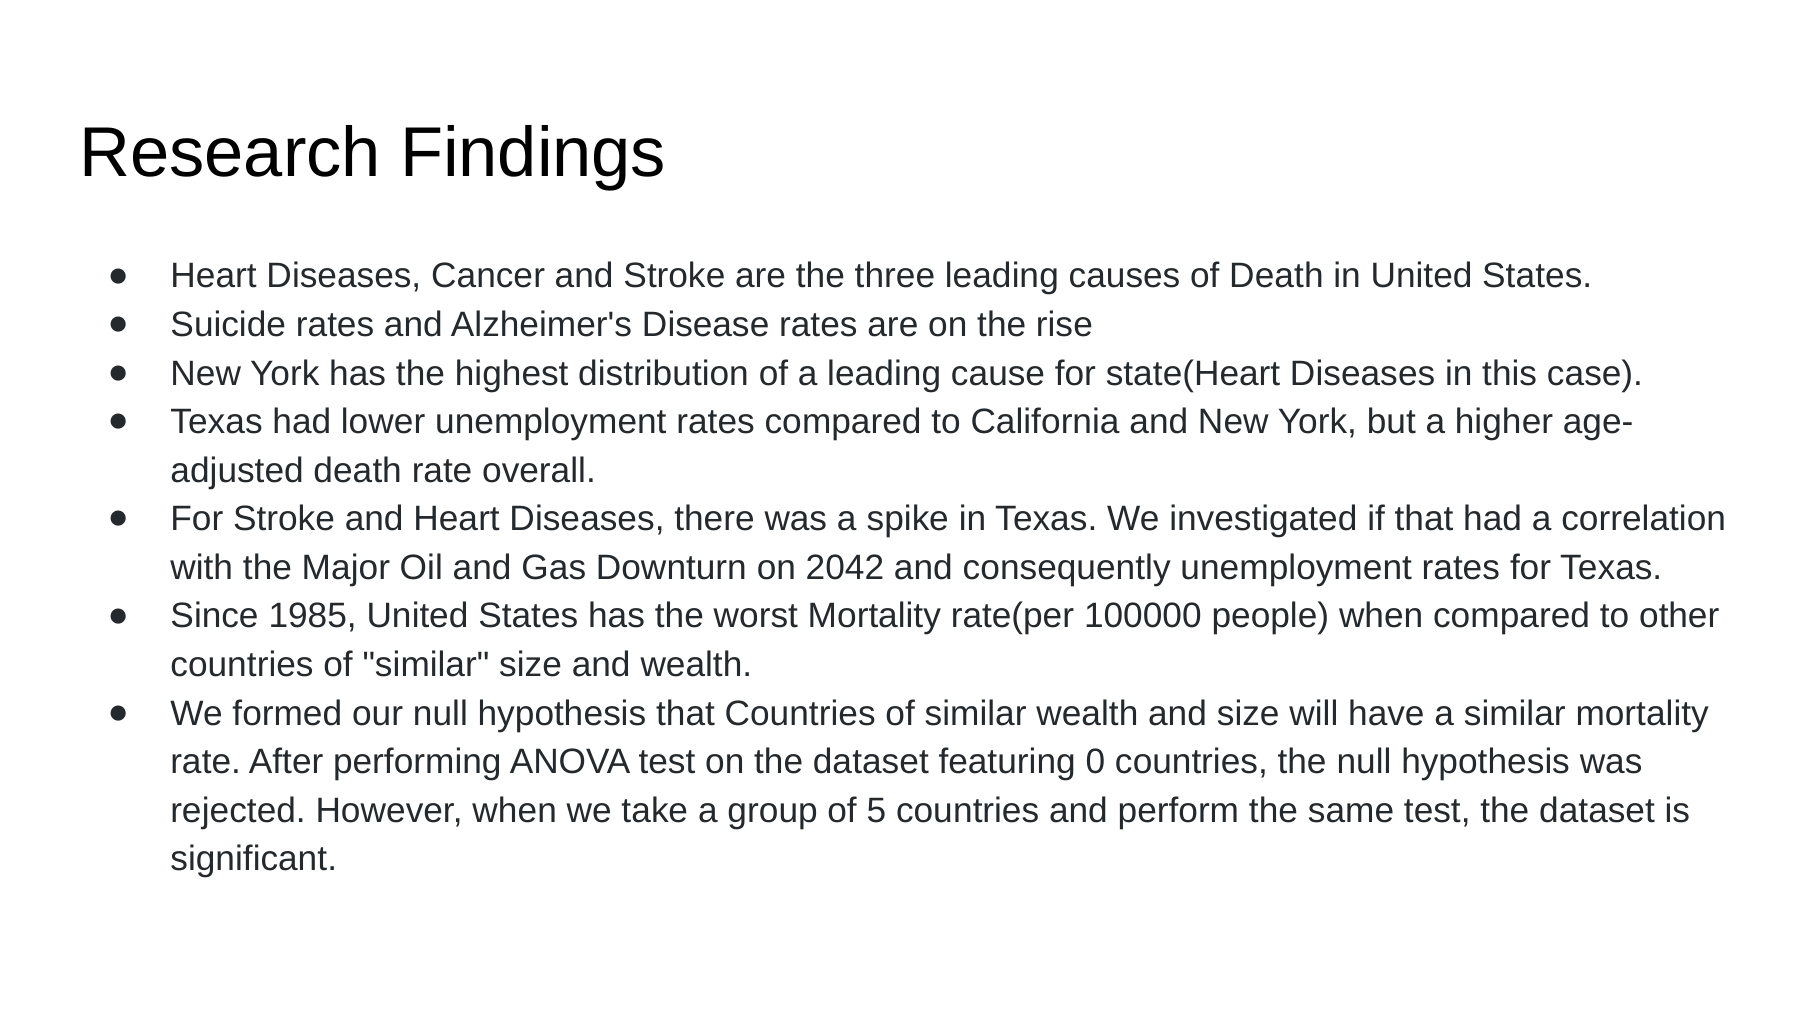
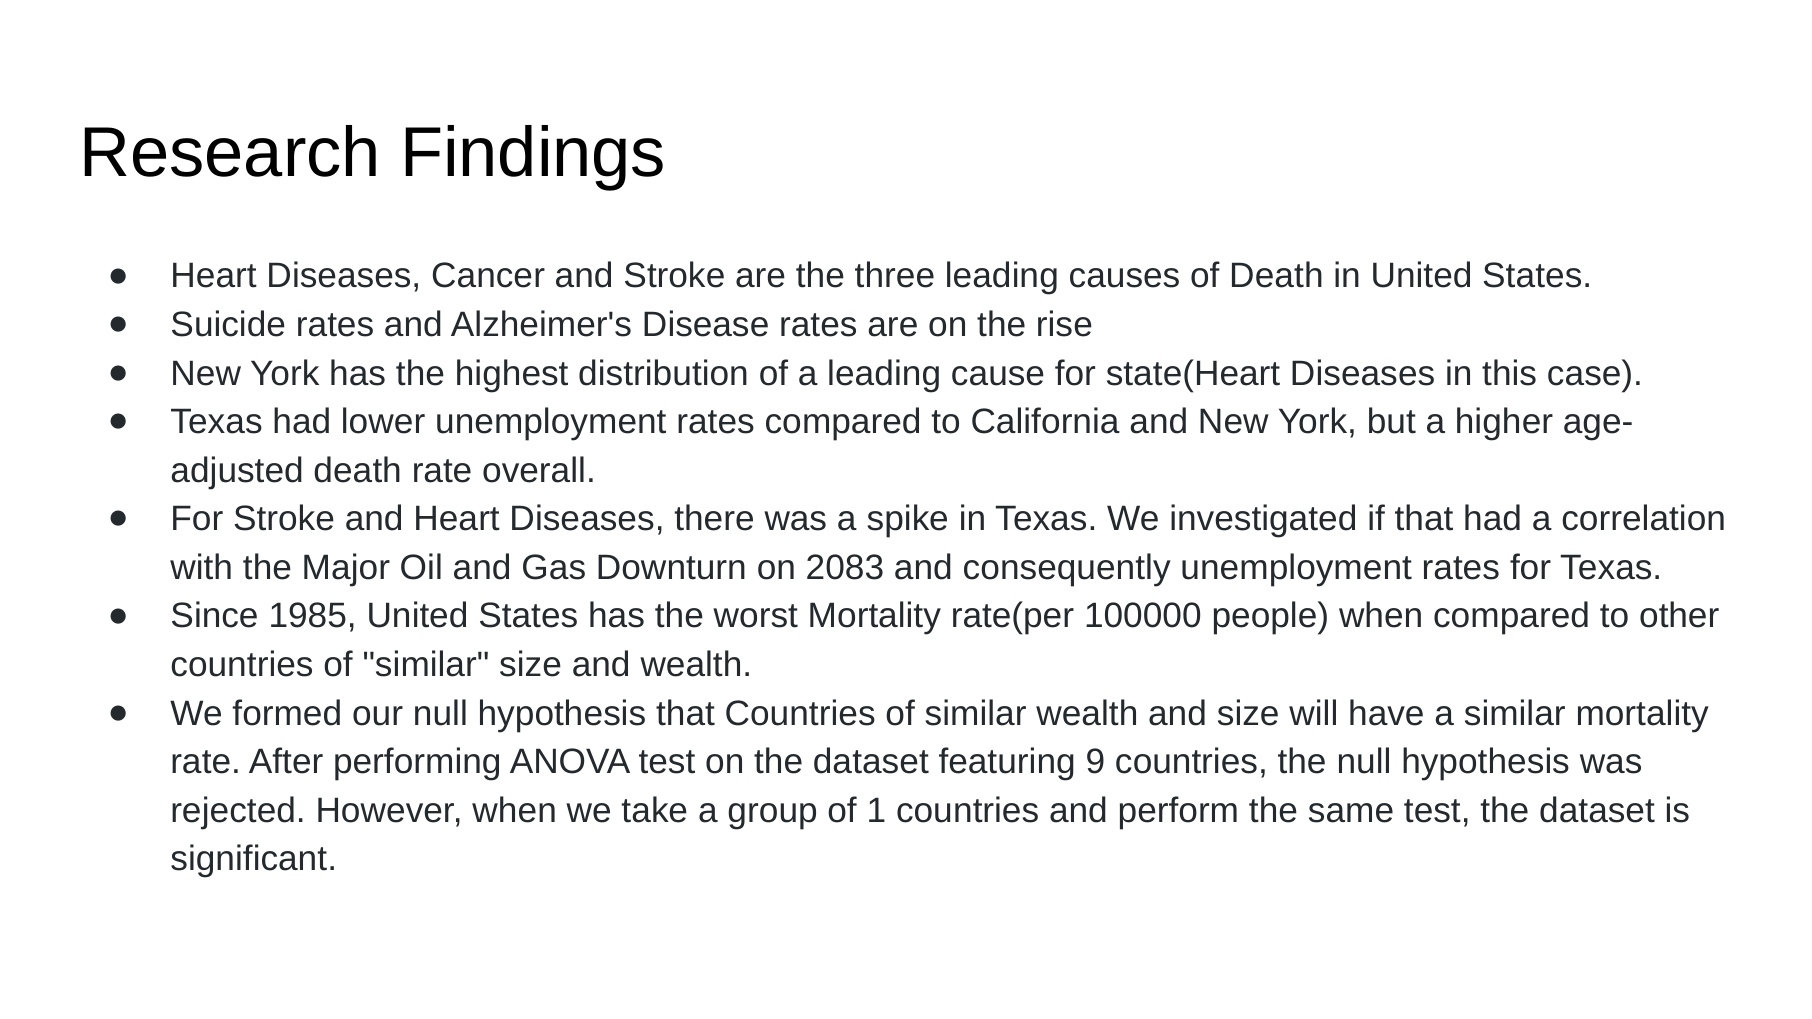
2042: 2042 -> 2083
0: 0 -> 9
5: 5 -> 1
